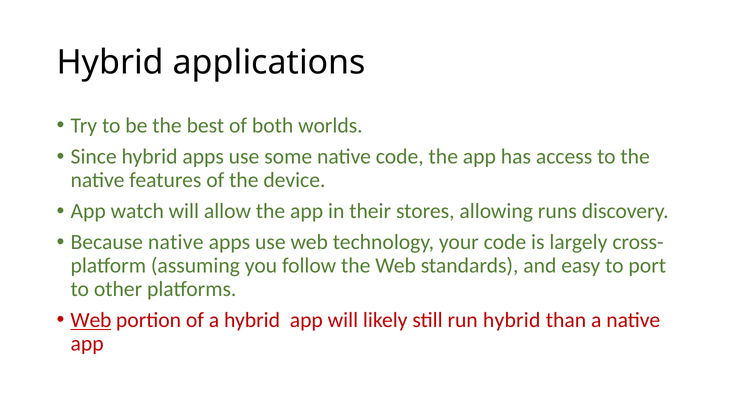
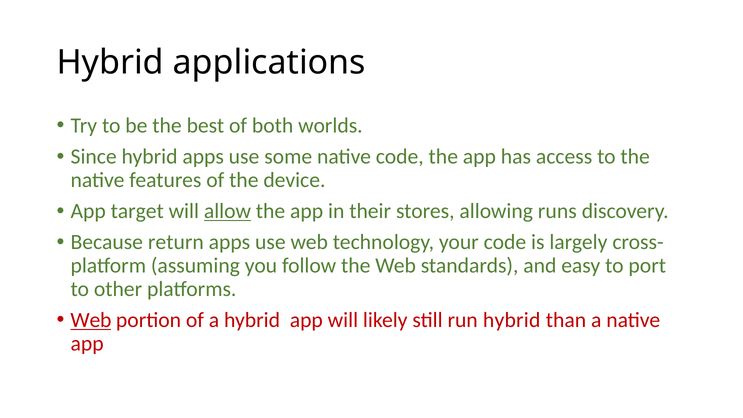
watch: watch -> target
allow underline: none -> present
Because native: native -> return
